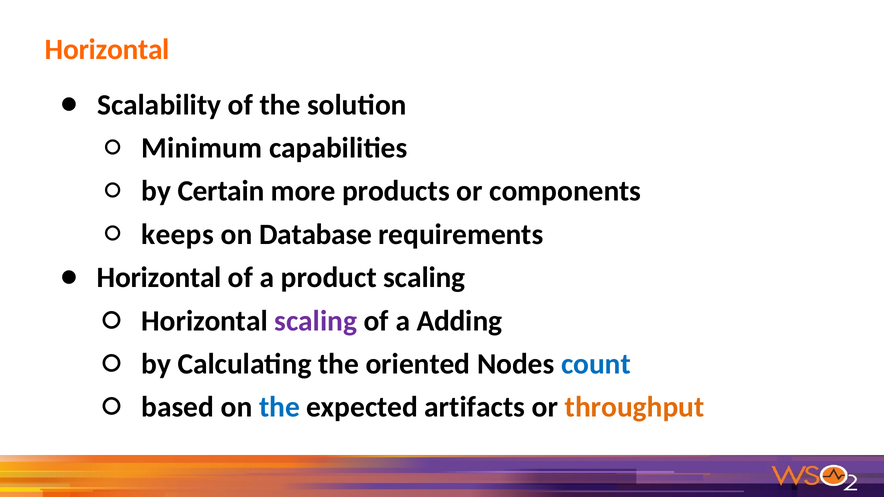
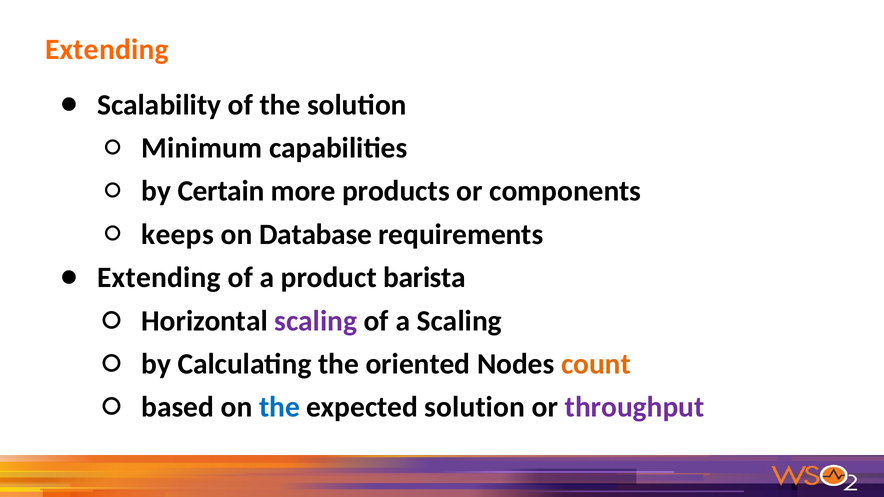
Horizontal at (107, 50): Horizontal -> Extending
Horizontal at (159, 278): Horizontal -> Extending
product scaling: scaling -> barista
a Adding: Adding -> Scaling
count colour: blue -> orange
expected artifacts: artifacts -> solution
throughput colour: orange -> purple
